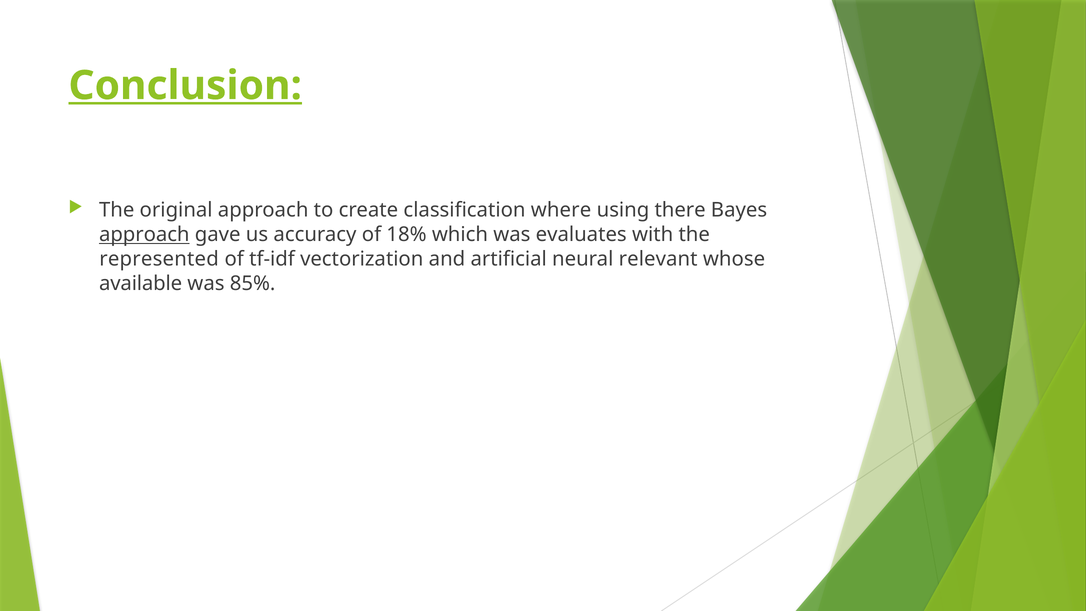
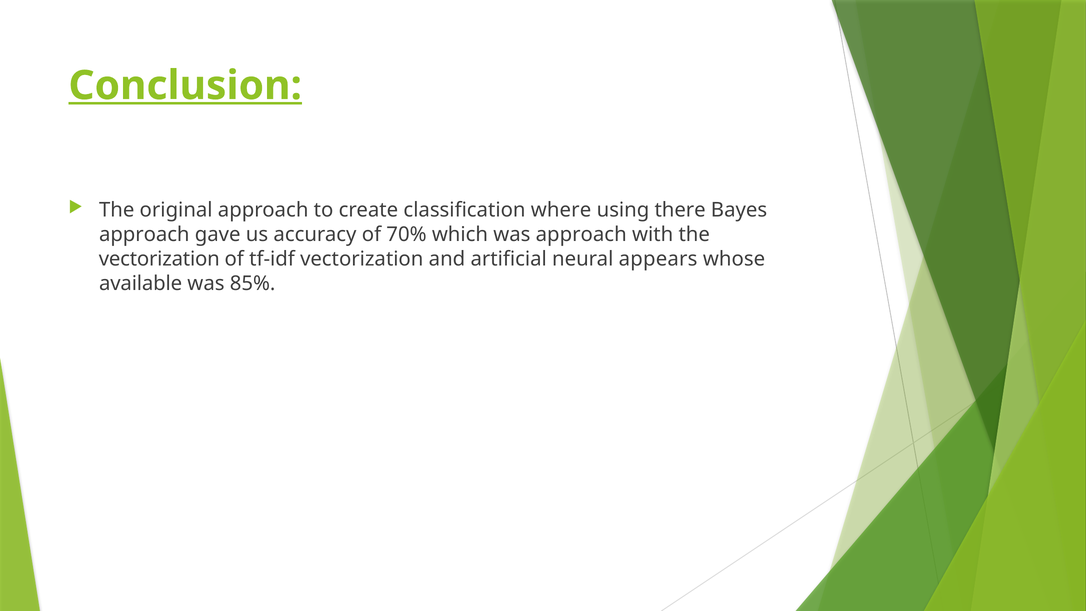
approach at (144, 235) underline: present -> none
18%: 18% -> 70%
was evaluates: evaluates -> approach
represented at (159, 259): represented -> vectorization
relevant: relevant -> appears
